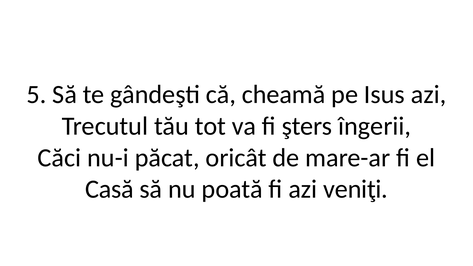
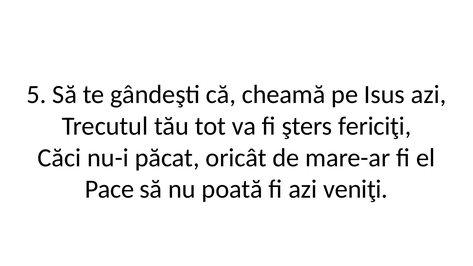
îngerii: îngerii -> fericiţi
Casă: Casă -> Pace
